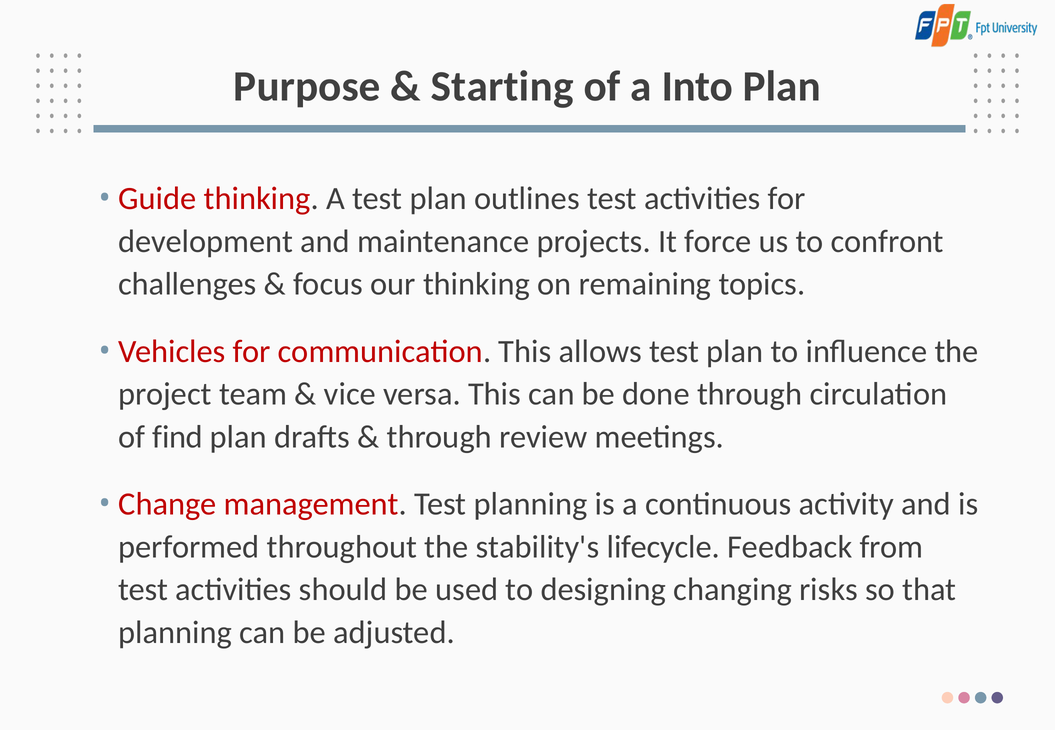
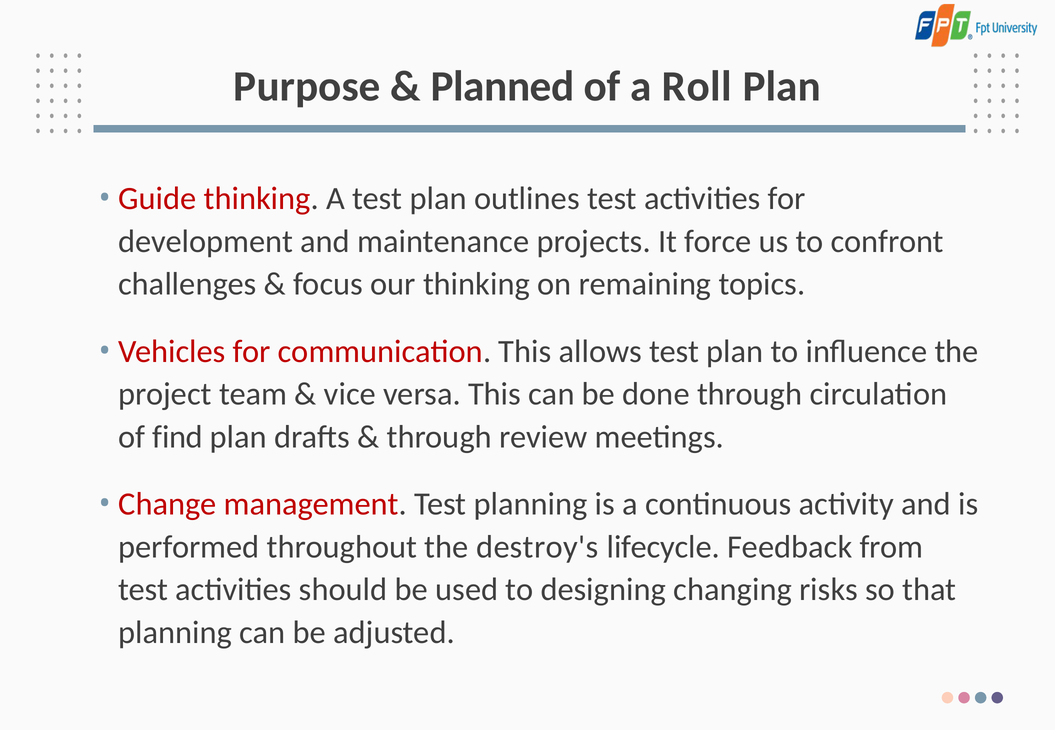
Starting: Starting -> Planned
Into: Into -> Roll
stability's: stability's -> destroy's
